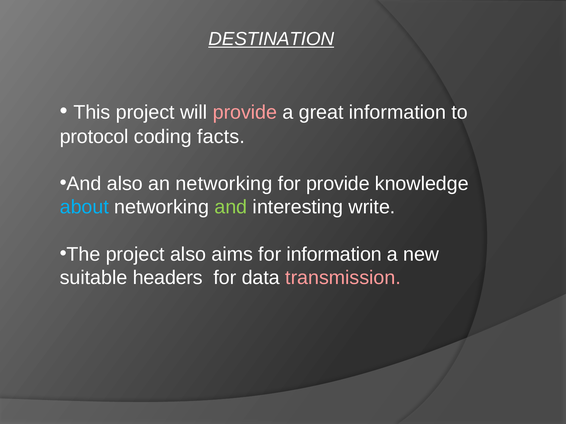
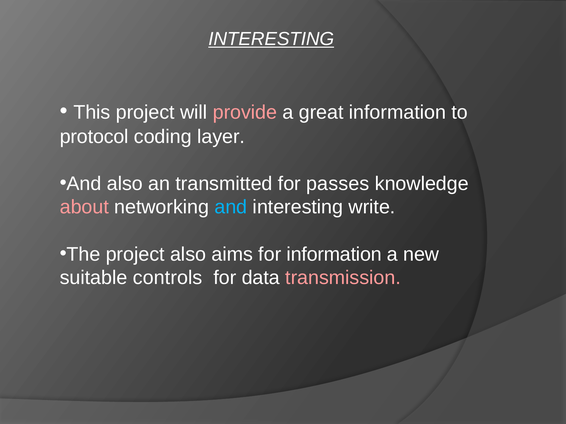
DESTINATION at (271, 39): DESTINATION -> INTERESTING
facts: facts -> layer
an networking: networking -> transmitted
for provide: provide -> passes
about colour: light blue -> pink
and at (231, 207) colour: light green -> light blue
headers: headers -> controls
